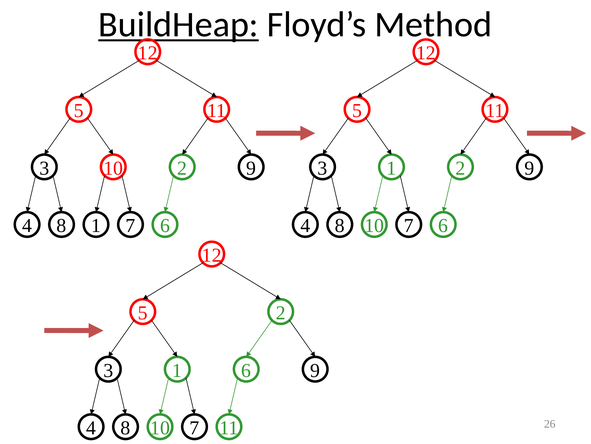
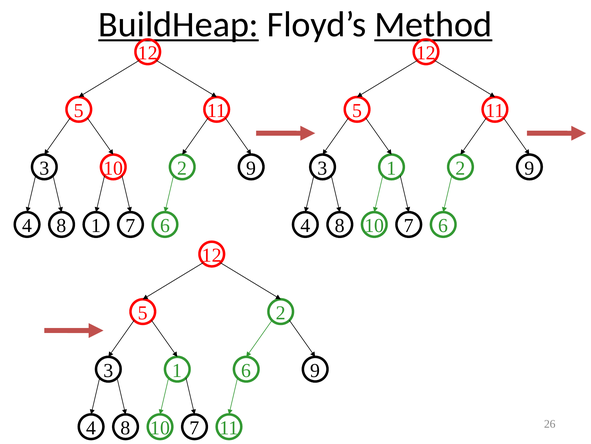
Method underline: none -> present
